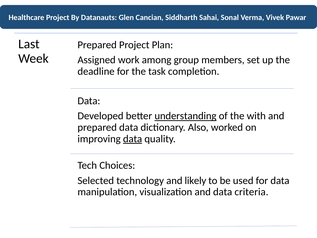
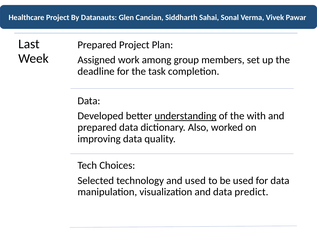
data at (133, 139) underline: present -> none
and likely: likely -> used
data criteria: criteria -> predict
